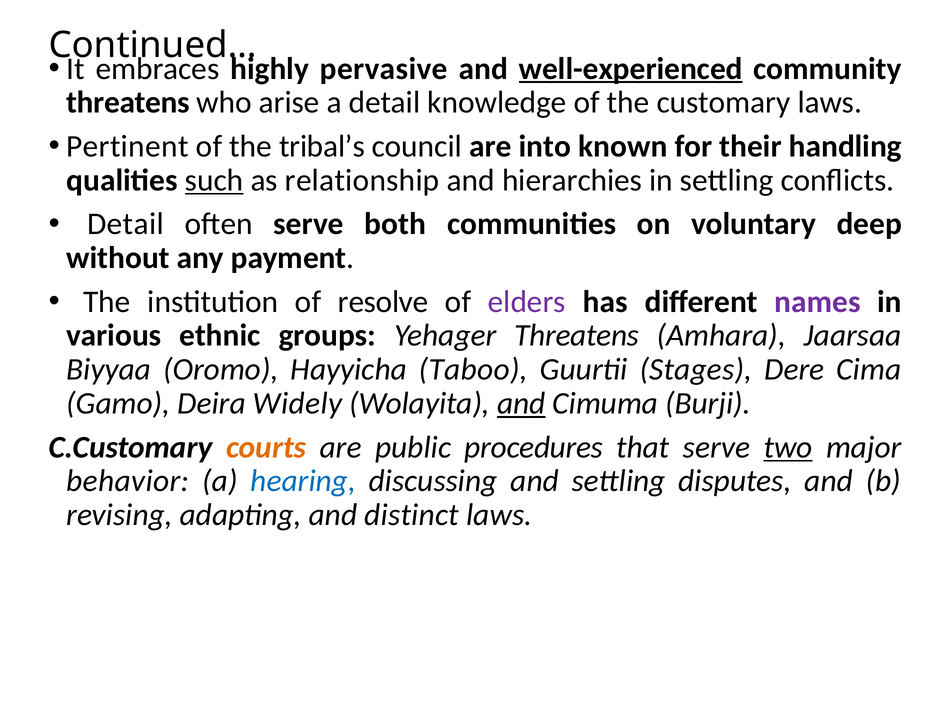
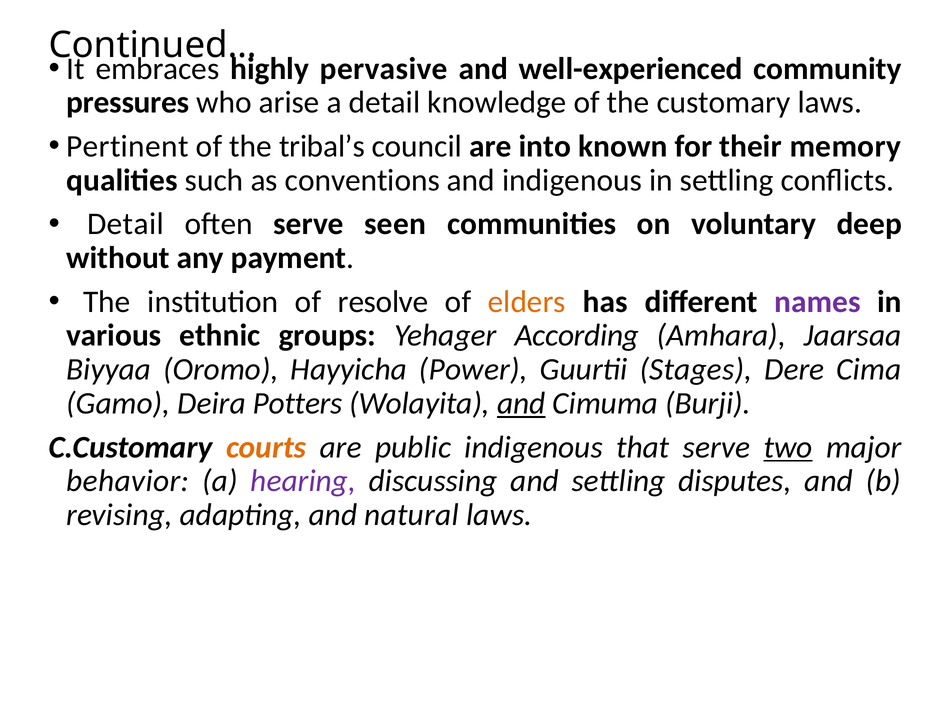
well-experienced underline: present -> none
threatens at (128, 103): threatens -> pressures
handling: handling -> memory
such underline: present -> none
relationship: relationship -> conventions
and hierarchies: hierarchies -> indigenous
both: both -> seen
elders colour: purple -> orange
Yehager Threatens: Threatens -> According
Taboo: Taboo -> Power
Widely: Widely -> Potters
public procedures: procedures -> indigenous
hearing colour: blue -> purple
distinct: distinct -> natural
